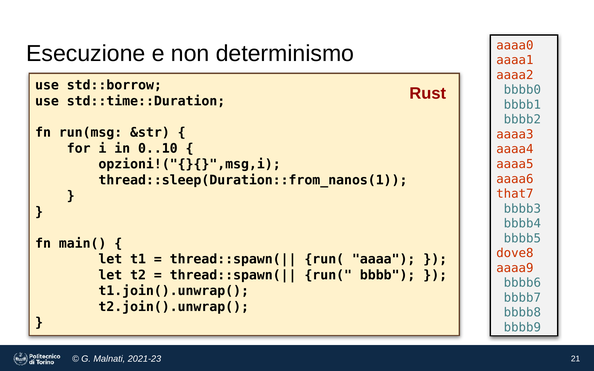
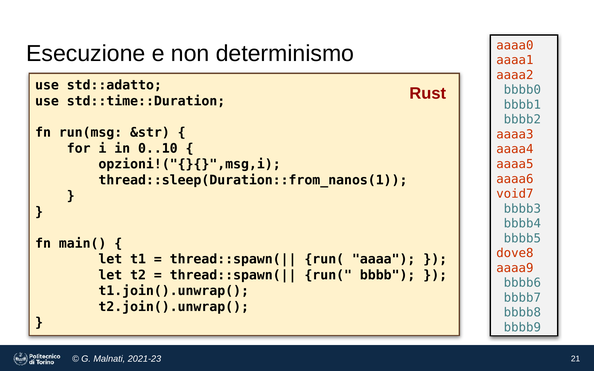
std::borrow: std::borrow -> std::adatto
that7: that7 -> void7
